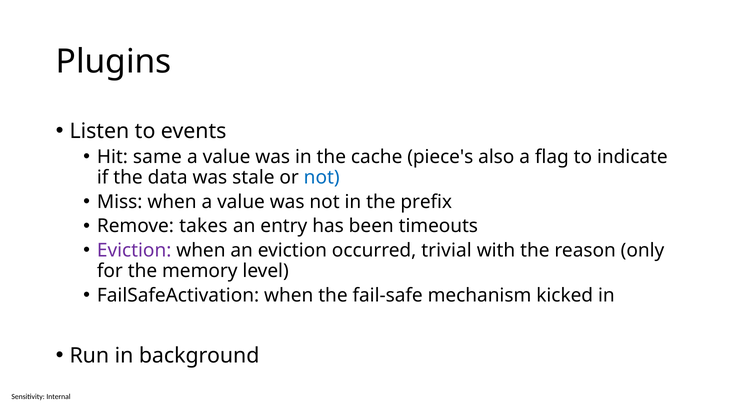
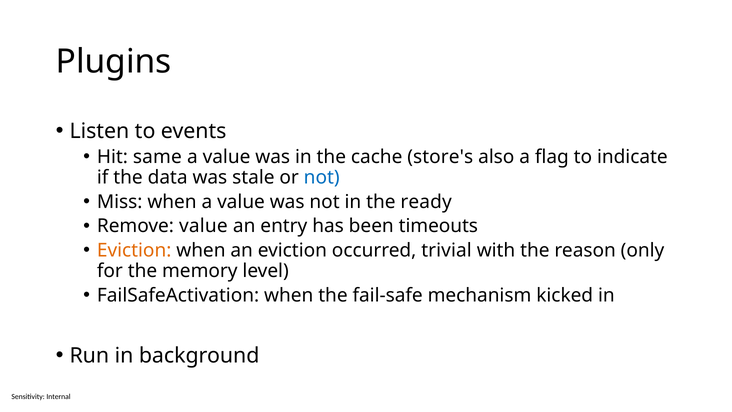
piece's: piece's -> store's
prefix: prefix -> ready
Remove takes: takes -> value
Eviction at (134, 250) colour: purple -> orange
